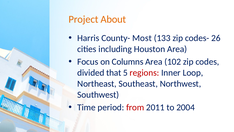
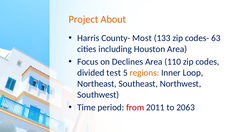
26: 26 -> 63
Columns: Columns -> Declines
102: 102 -> 110
that: that -> test
regions colour: red -> orange
2004: 2004 -> 2063
